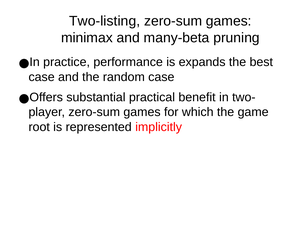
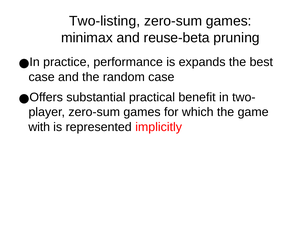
many-beta: many-beta -> reuse-beta
root: root -> with
